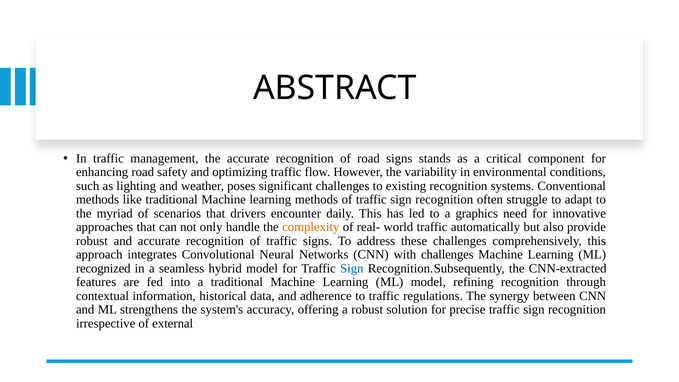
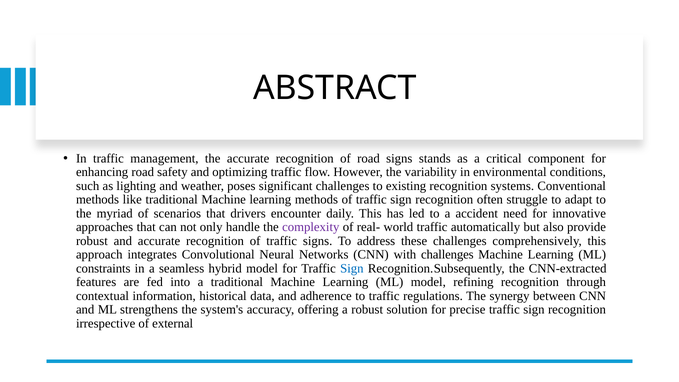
graphics: graphics -> accident
complexity colour: orange -> purple
recognized: recognized -> constraints
